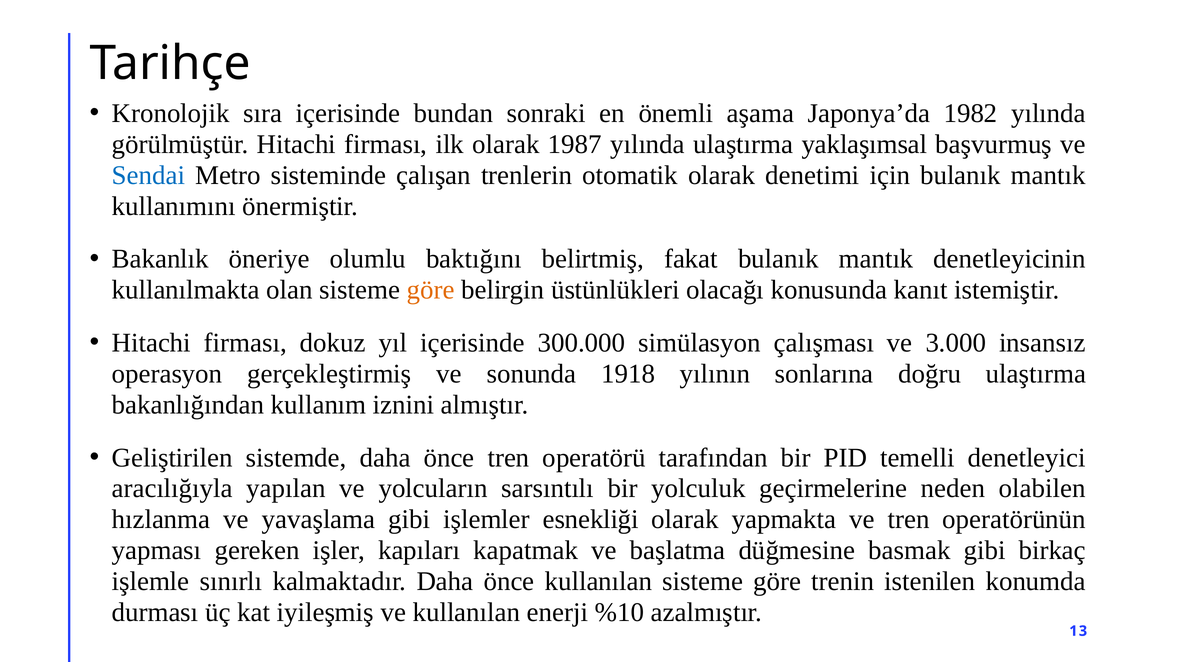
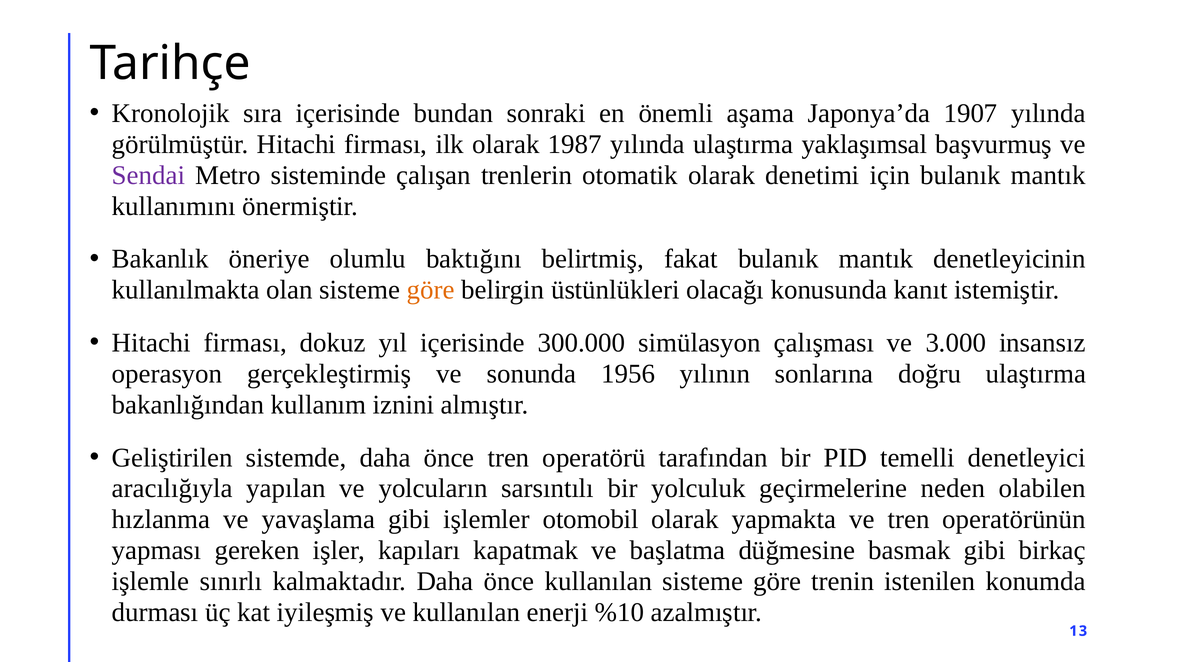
1982: 1982 -> 1907
Sendai colour: blue -> purple
1918: 1918 -> 1956
esnekliği: esnekliği -> otomobil
